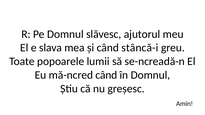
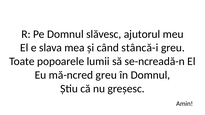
mă-ncred când: când -> greu
